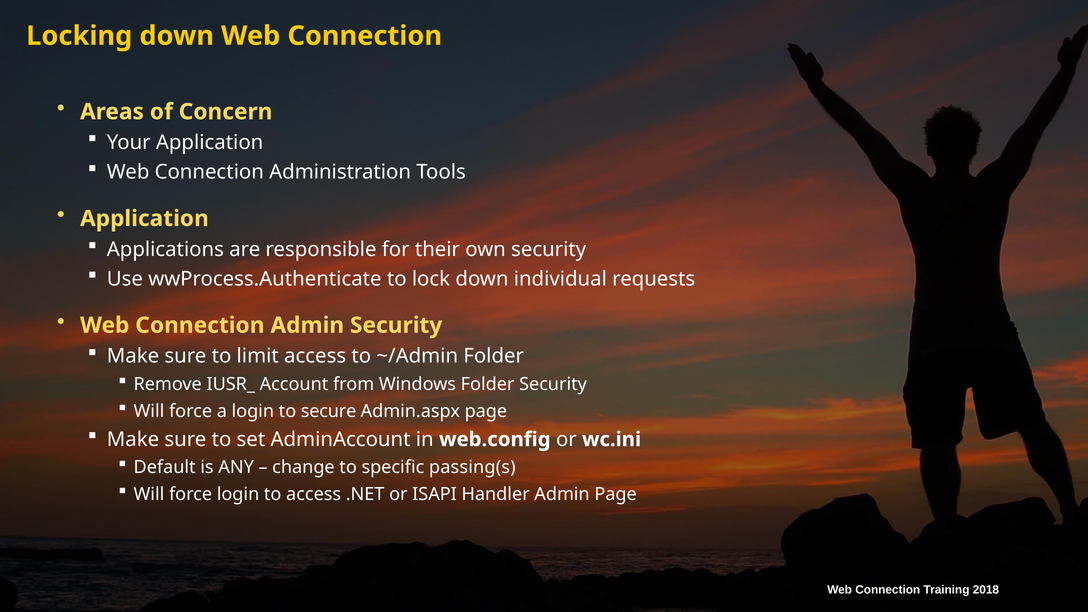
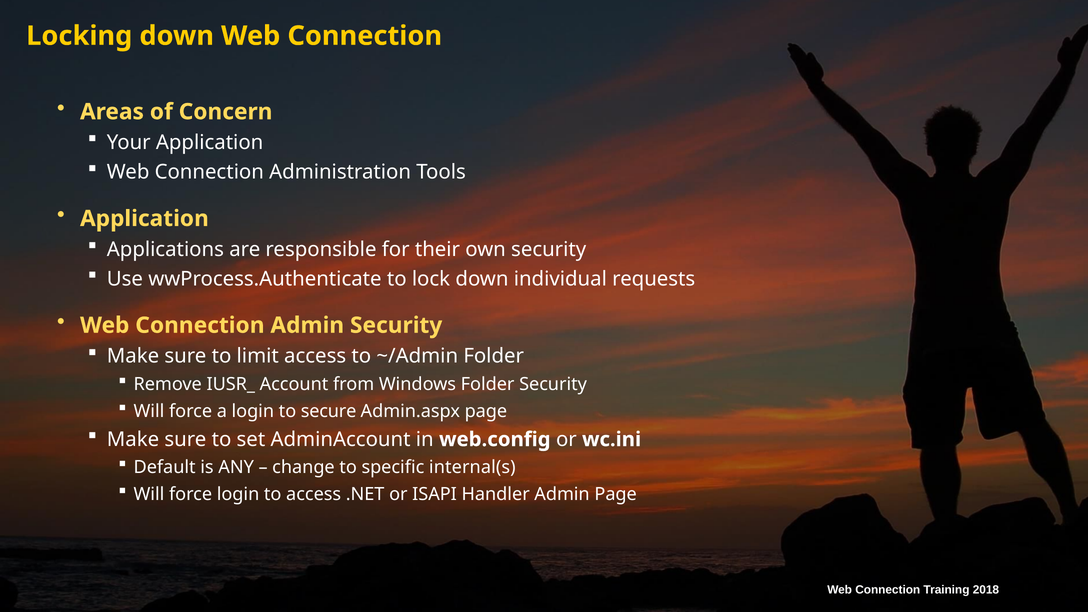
passing(s: passing(s -> internal(s
